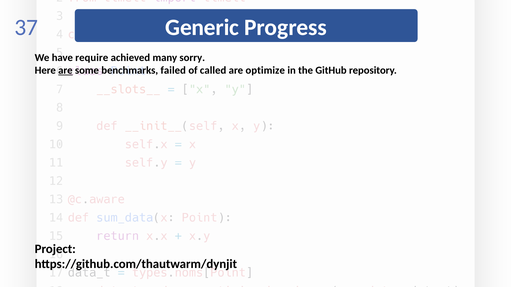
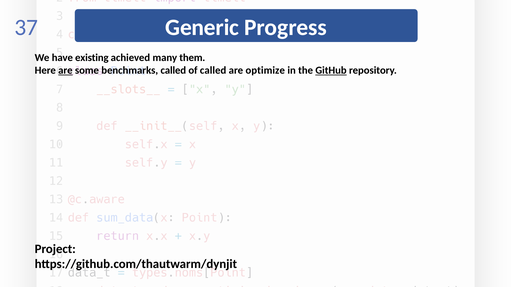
require: require -> existing
sorry: sorry -> them
benchmarks failed: failed -> called
GitHub underline: none -> present
